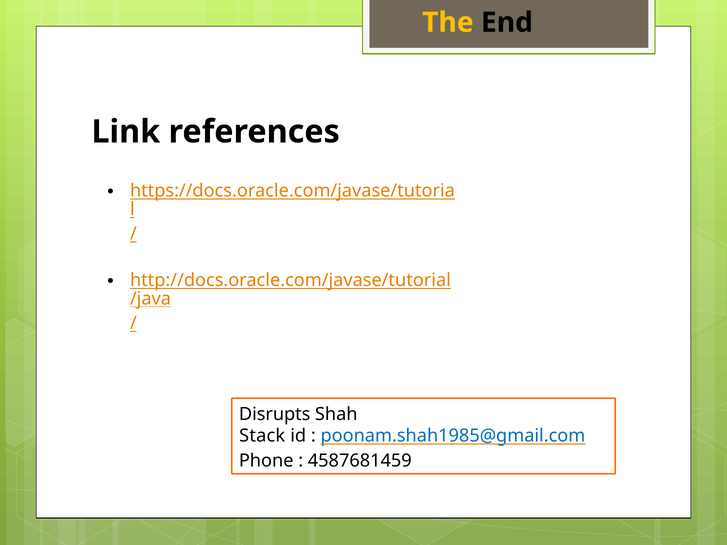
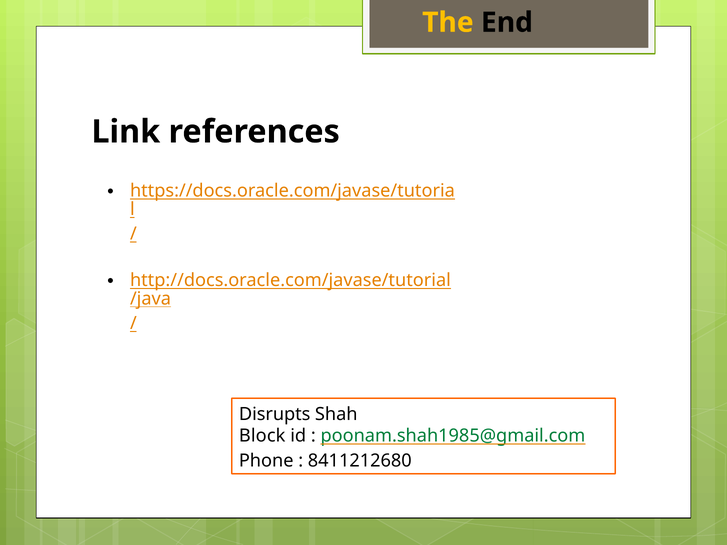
Stack: Stack -> Block
poonam.shah1985@gmail.com colour: blue -> green
4587681459: 4587681459 -> 8411212680
